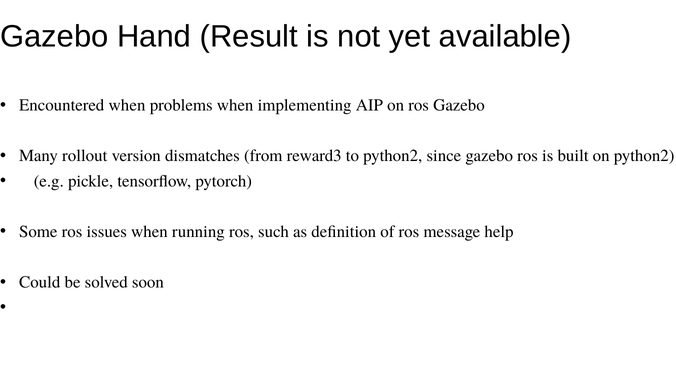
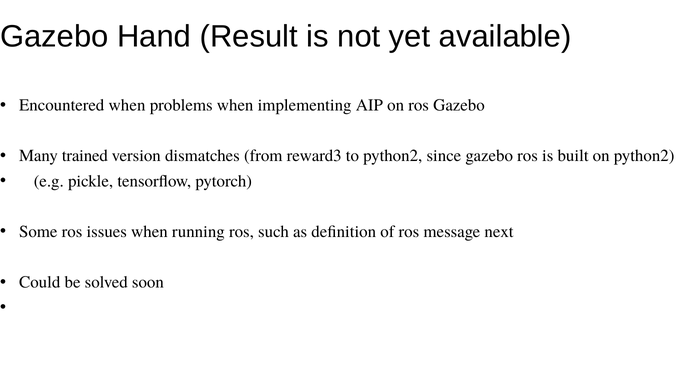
rollout: rollout -> trained
help: help -> next
